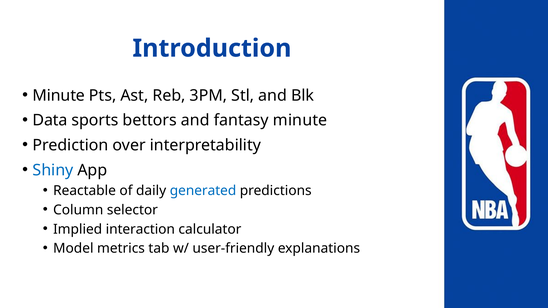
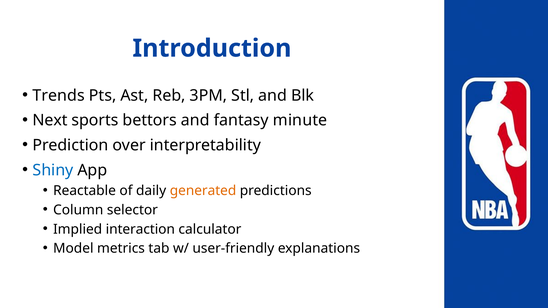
Minute at (59, 96): Minute -> Trends
Data: Data -> Next
generated colour: blue -> orange
